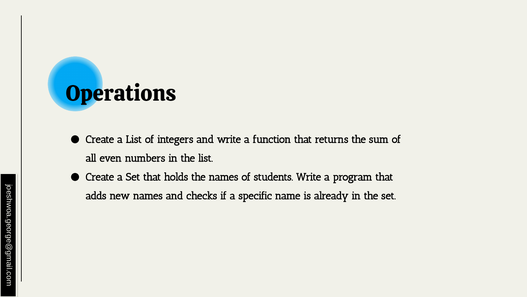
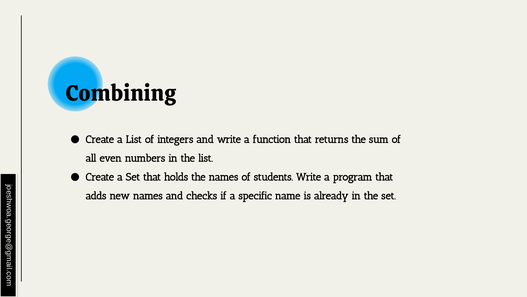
Operations: Operations -> Combining
